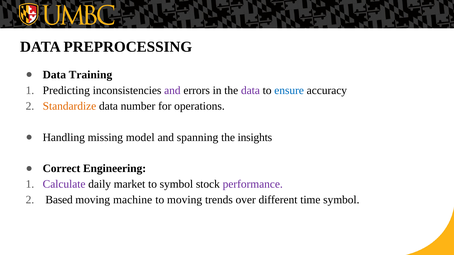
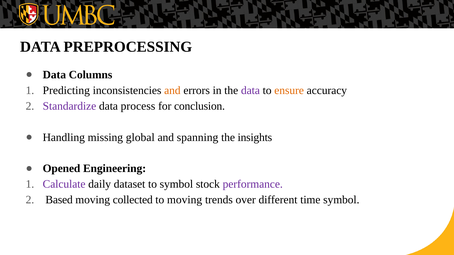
Training: Training -> Columns
and at (172, 91) colour: purple -> orange
ensure colour: blue -> orange
Standardize colour: orange -> purple
number: number -> process
operations: operations -> conclusion
model: model -> global
Correct: Correct -> Opened
market: market -> dataset
machine: machine -> collected
